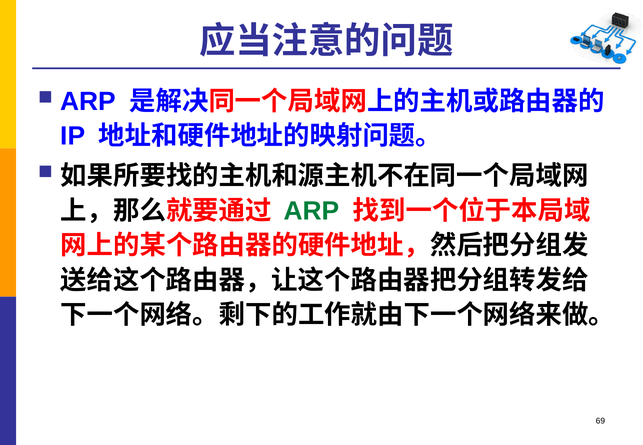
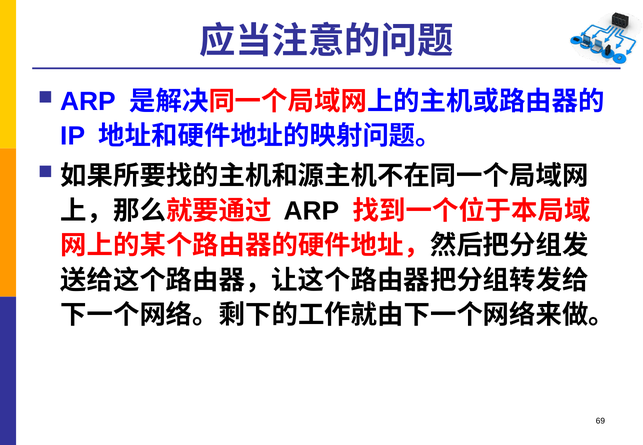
ARP at (312, 211) colour: green -> black
